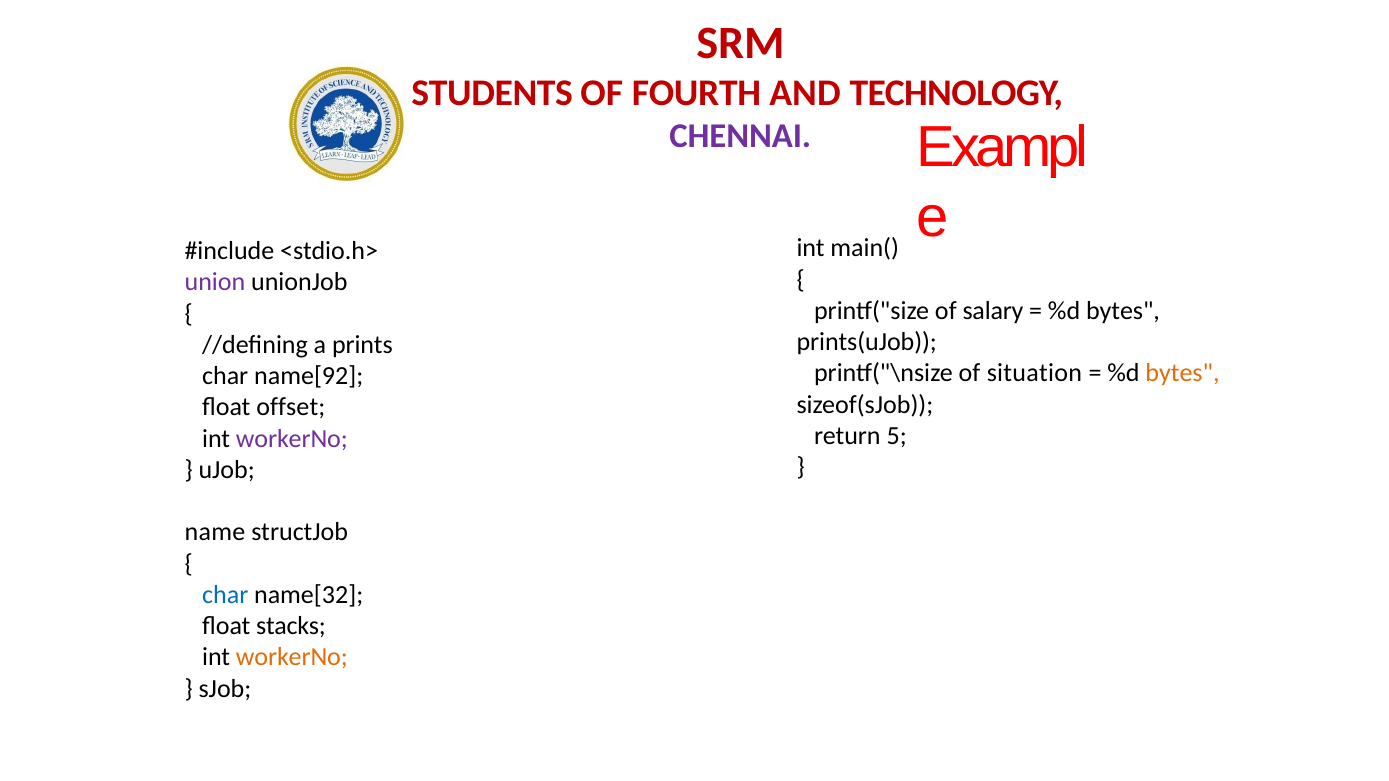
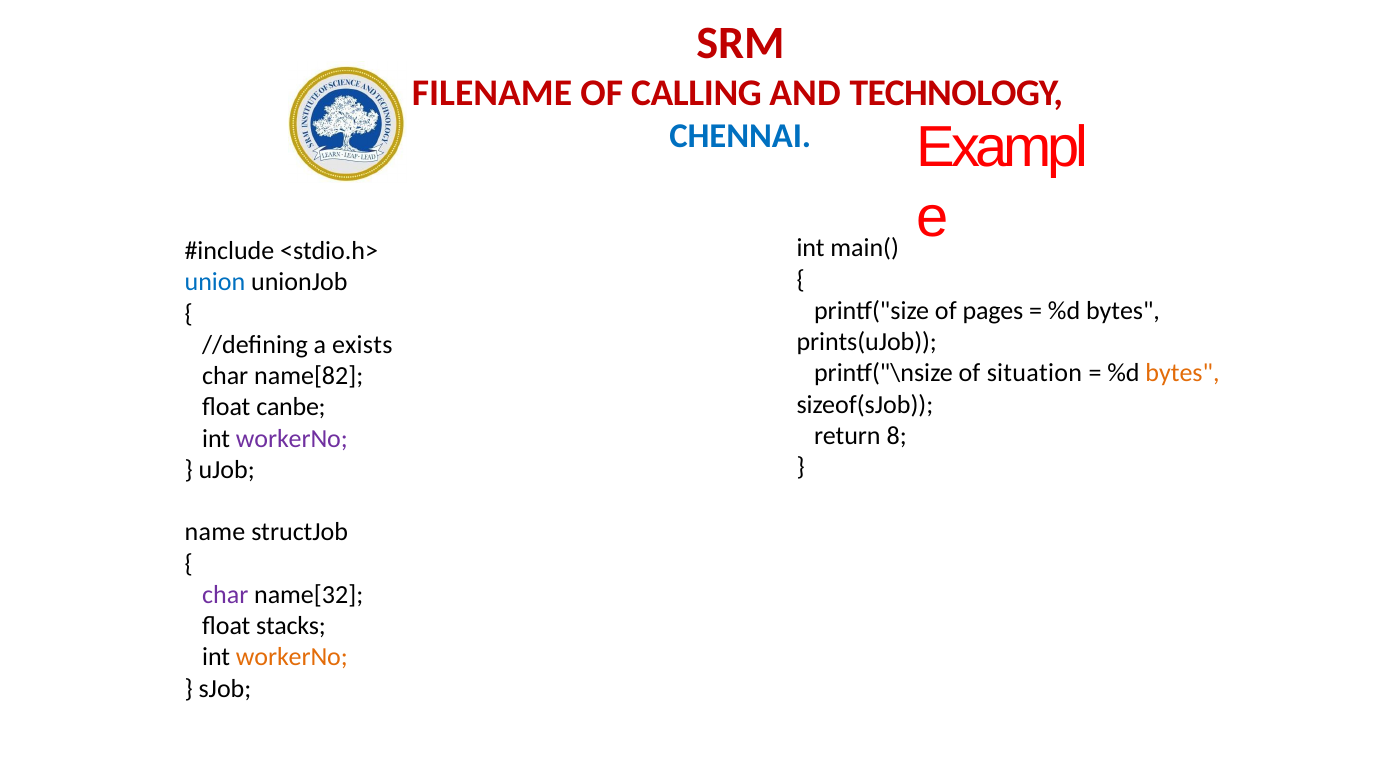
STUDENTS: STUDENTS -> FILENAME
FOURTH: FOURTH -> CALLING
CHENNAI colour: purple -> blue
union colour: purple -> blue
salary: salary -> pages
prints: prints -> exists
name[92: name[92 -> name[82
offset: offset -> canbe
5: 5 -> 8
char at (225, 595) colour: blue -> purple
